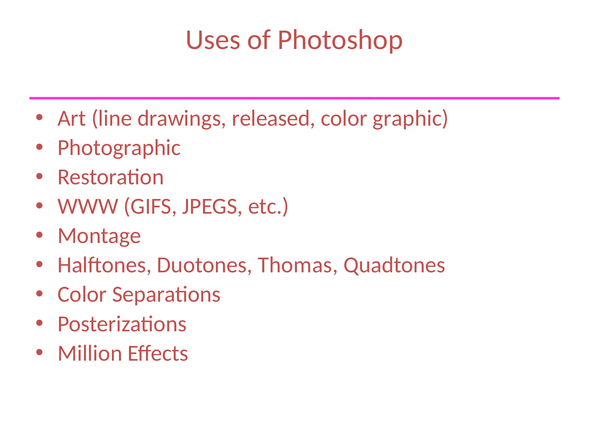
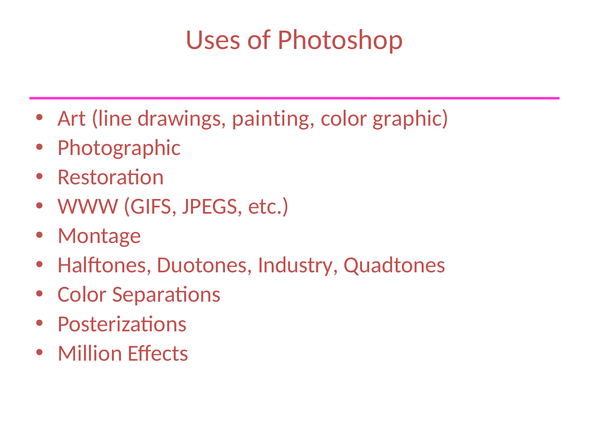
released: released -> painting
Thomas: Thomas -> Industry
